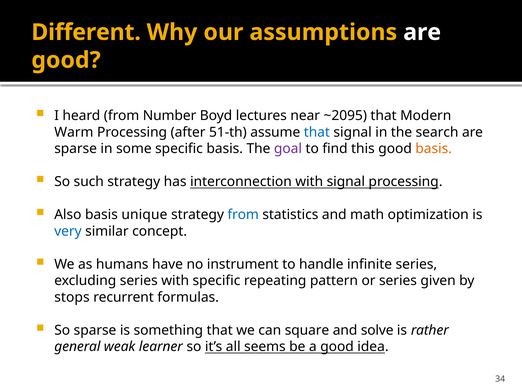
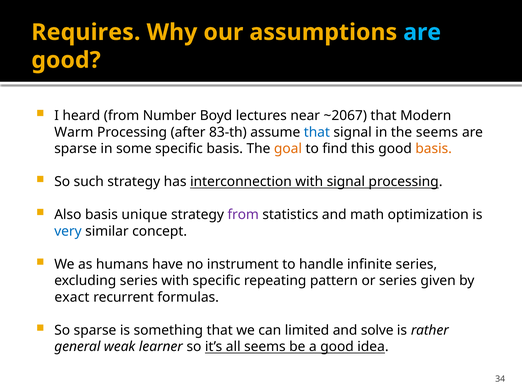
Different: Different -> Requires
are at (422, 32) colour: white -> light blue
~2095: ~2095 -> ~2067
51-th: 51-th -> 83-th
the search: search -> seems
goal colour: purple -> orange
from at (243, 215) colour: blue -> purple
stops: stops -> exact
square: square -> limited
